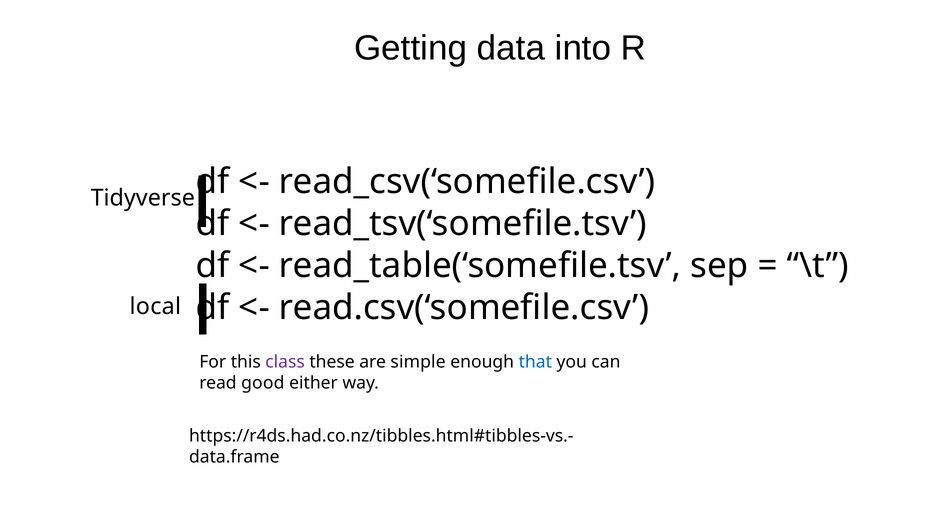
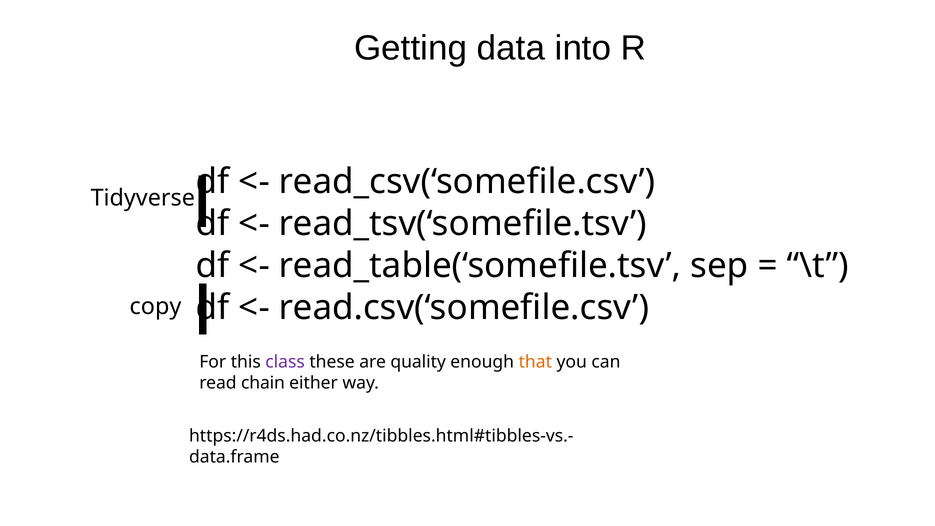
local: local -> copy
simple: simple -> quality
that colour: blue -> orange
good: good -> chain
